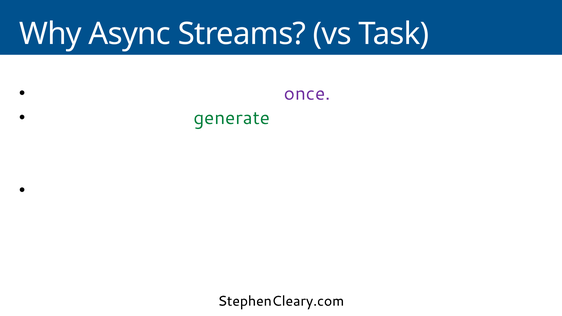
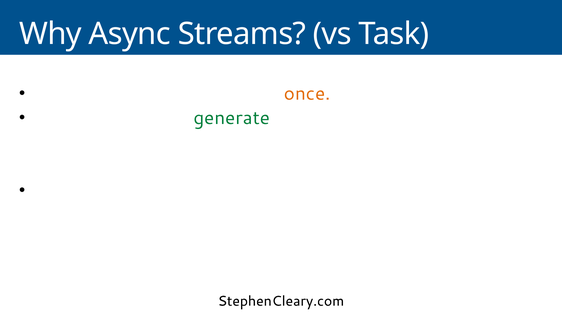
once colour: purple -> orange
